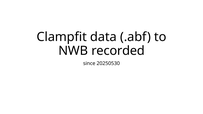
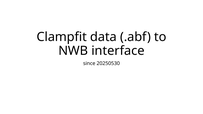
recorded: recorded -> interface
